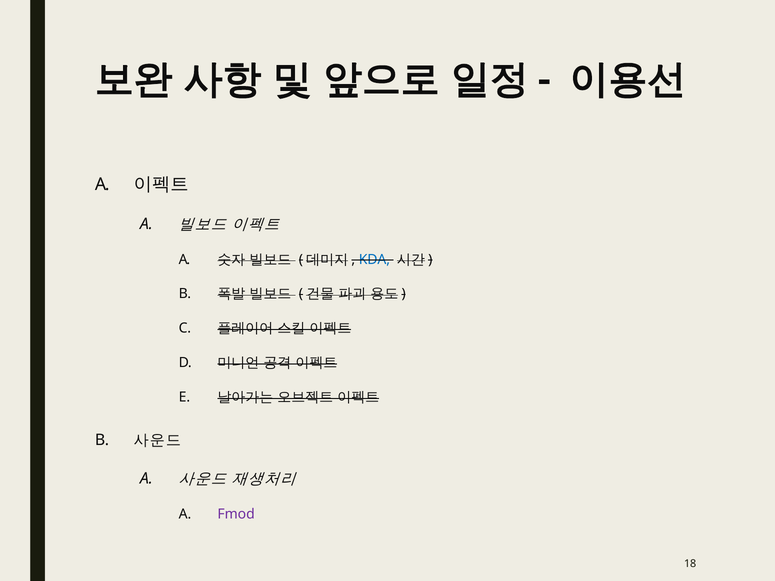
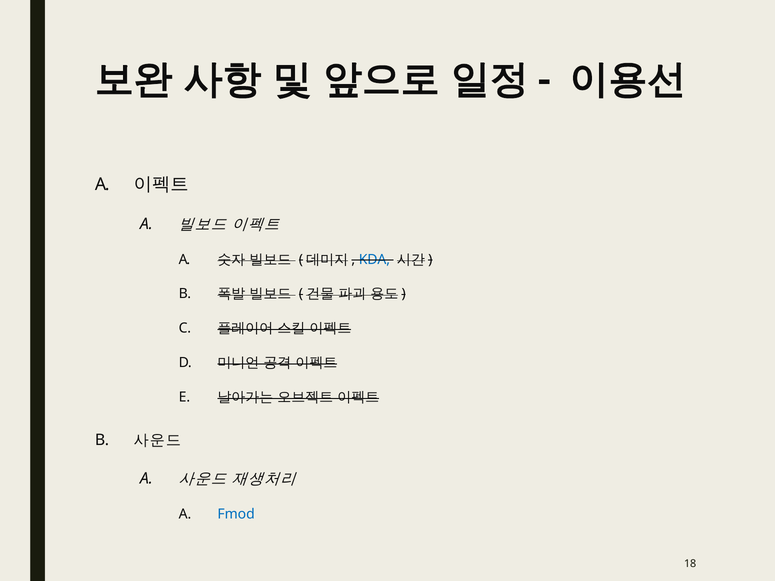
Fmod colour: purple -> blue
